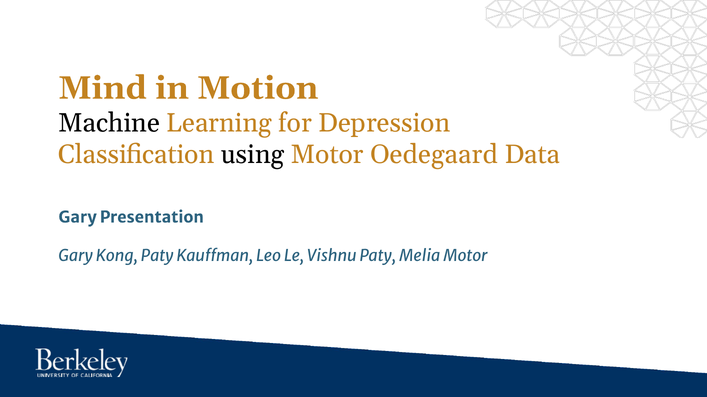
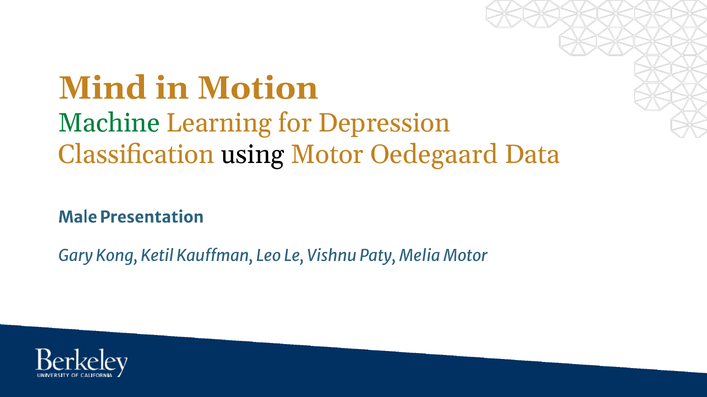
Machine colour: black -> green
Gary at (78, 218): Gary -> Male
Kong Paty: Paty -> Ketil
